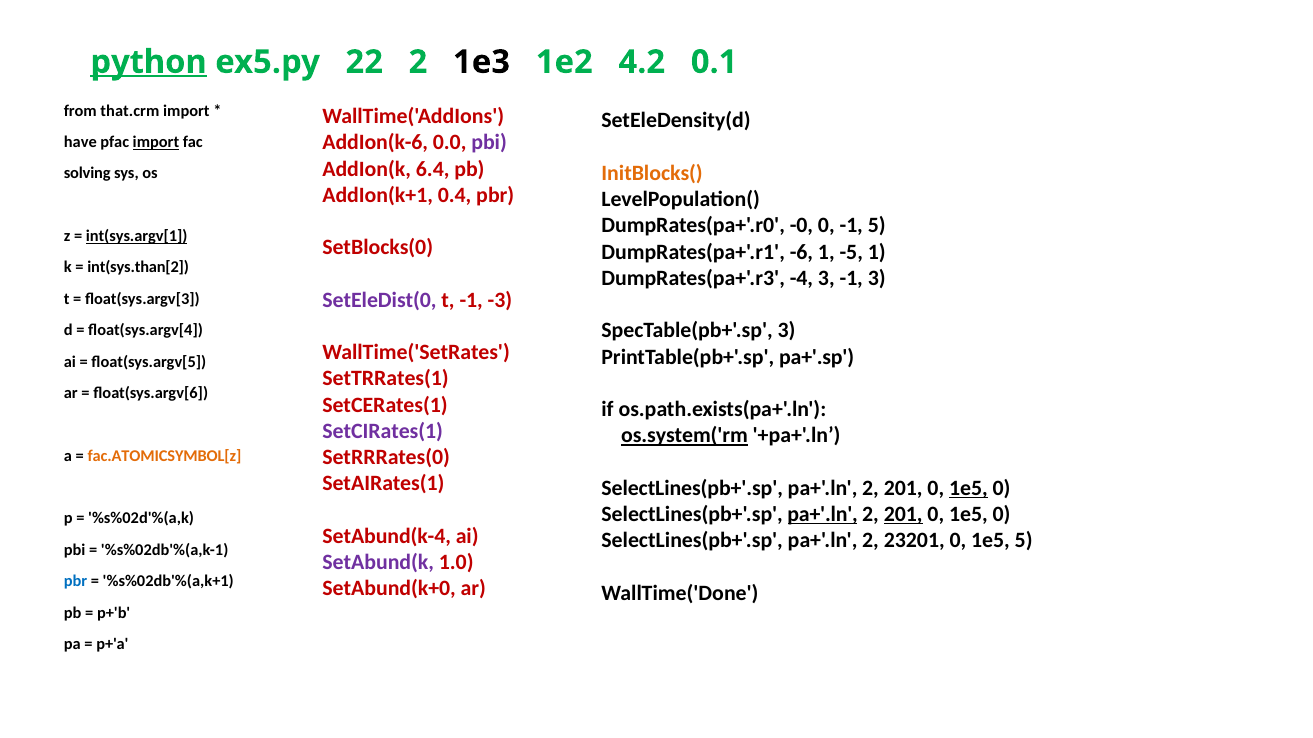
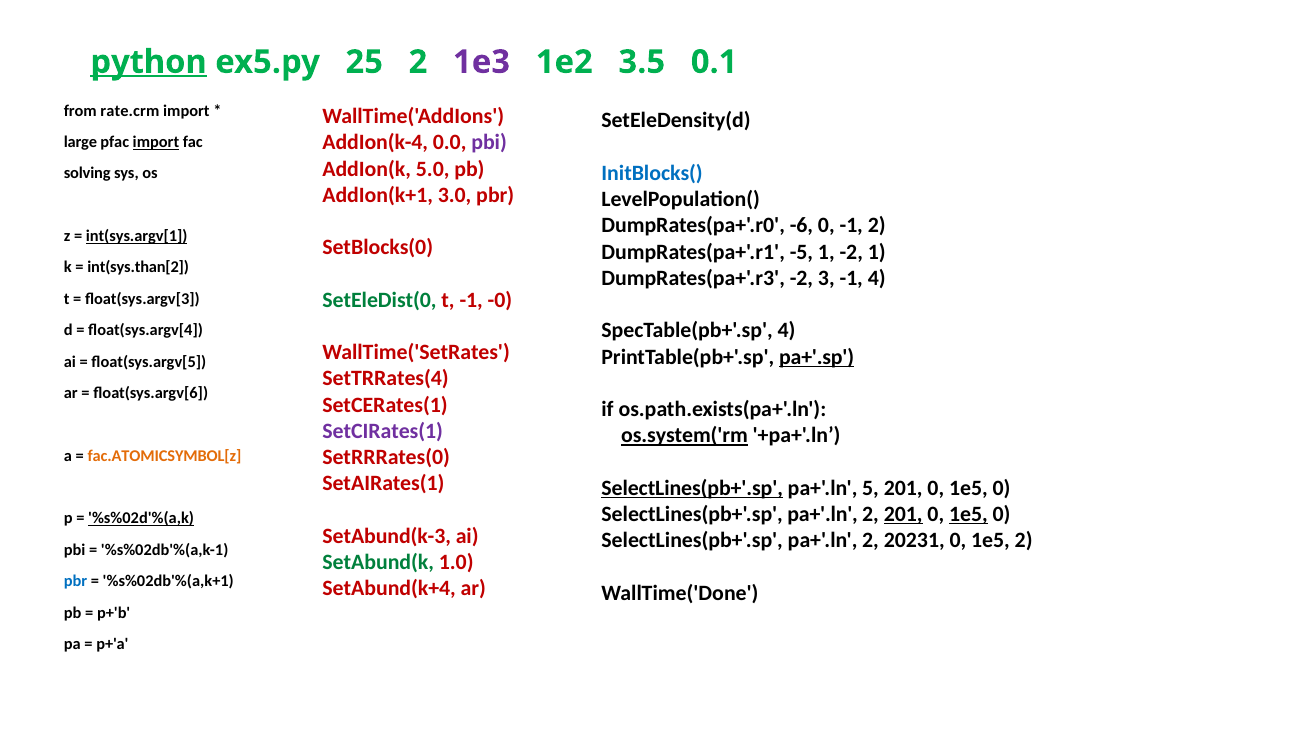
22: 22 -> 25
1e3 colour: black -> purple
4.2: 4.2 -> 3.5
that.crm: that.crm -> rate.crm
AddIon(k-6: AddIon(k-6 -> AddIon(k-4
have: have -> large
6.4: 6.4 -> 5.0
InitBlocks( colour: orange -> blue
0.4: 0.4 -> 3.0
-0: -0 -> -6
-1 5: 5 -> 2
-6: -6 -> -5
1 -5: -5 -> -2
DumpRates(pa+'.r3 -4: -4 -> -2
-1 3: 3 -> 4
SetEleDist(0 colour: purple -> green
-3: -3 -> -0
SpecTable(pb+'.sp 3: 3 -> 4
pa+'.sp underline: none -> present
SetTRRates(1: SetTRRates(1 -> SetTRRates(4
SelectLines(pb+'.sp at (692, 488) underline: none -> present
2 at (871, 488): 2 -> 5
1e5 at (968, 488) underline: present -> none
pa+'.ln at (823, 515) underline: present -> none
1e5 at (968, 515) underline: none -> present
%s%02d'%(a,k underline: none -> present
SetAbund(k-4: SetAbund(k-4 -> SetAbund(k-3
23201: 23201 -> 20231
1e5 5: 5 -> 2
SetAbund(k colour: purple -> green
SetAbund(k+0: SetAbund(k+0 -> SetAbund(k+4
